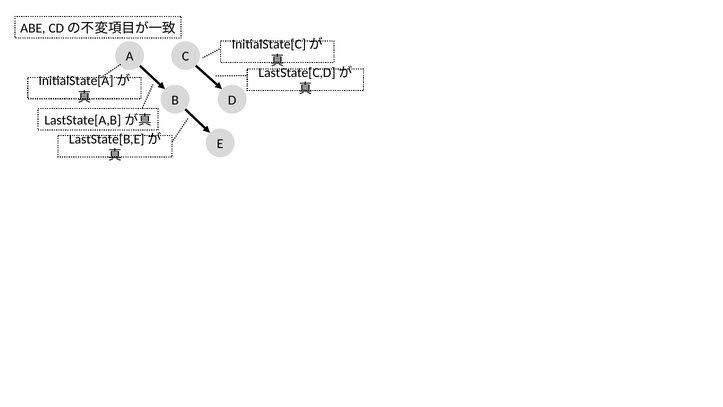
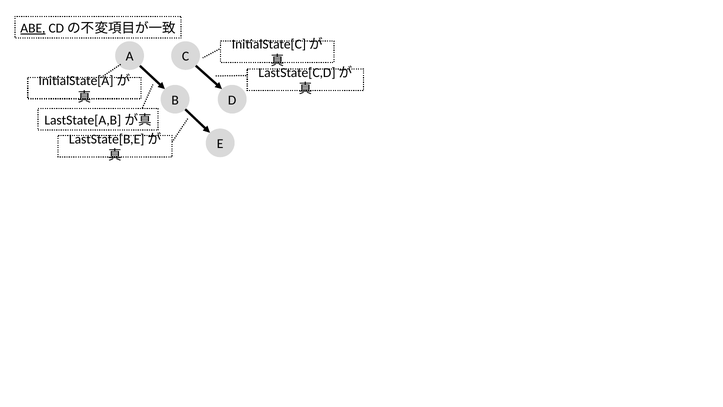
ABE underline: none -> present
